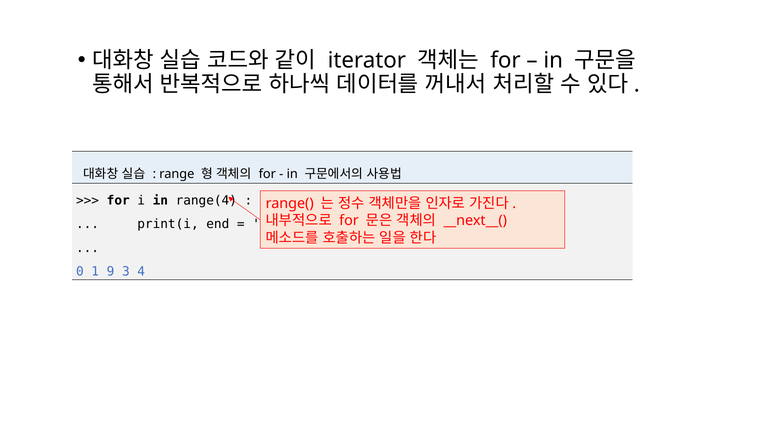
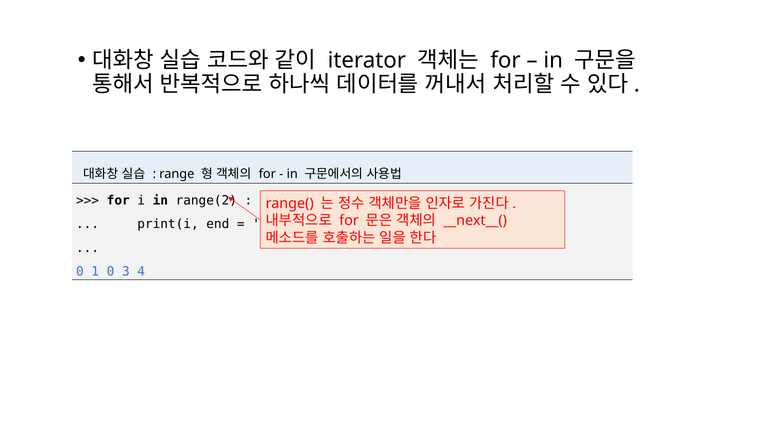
range(4: range(4 -> range(2
1 9: 9 -> 0
